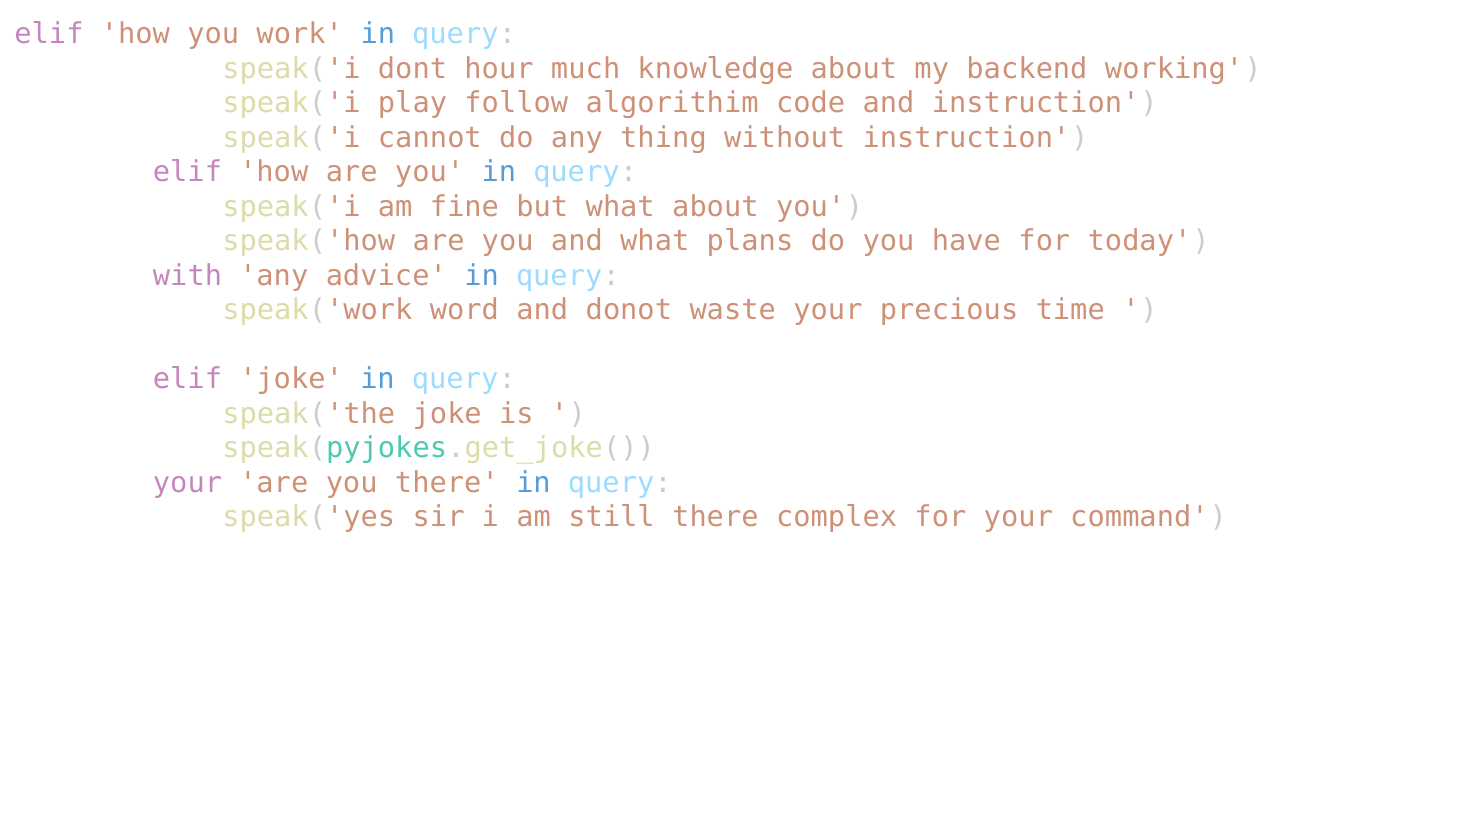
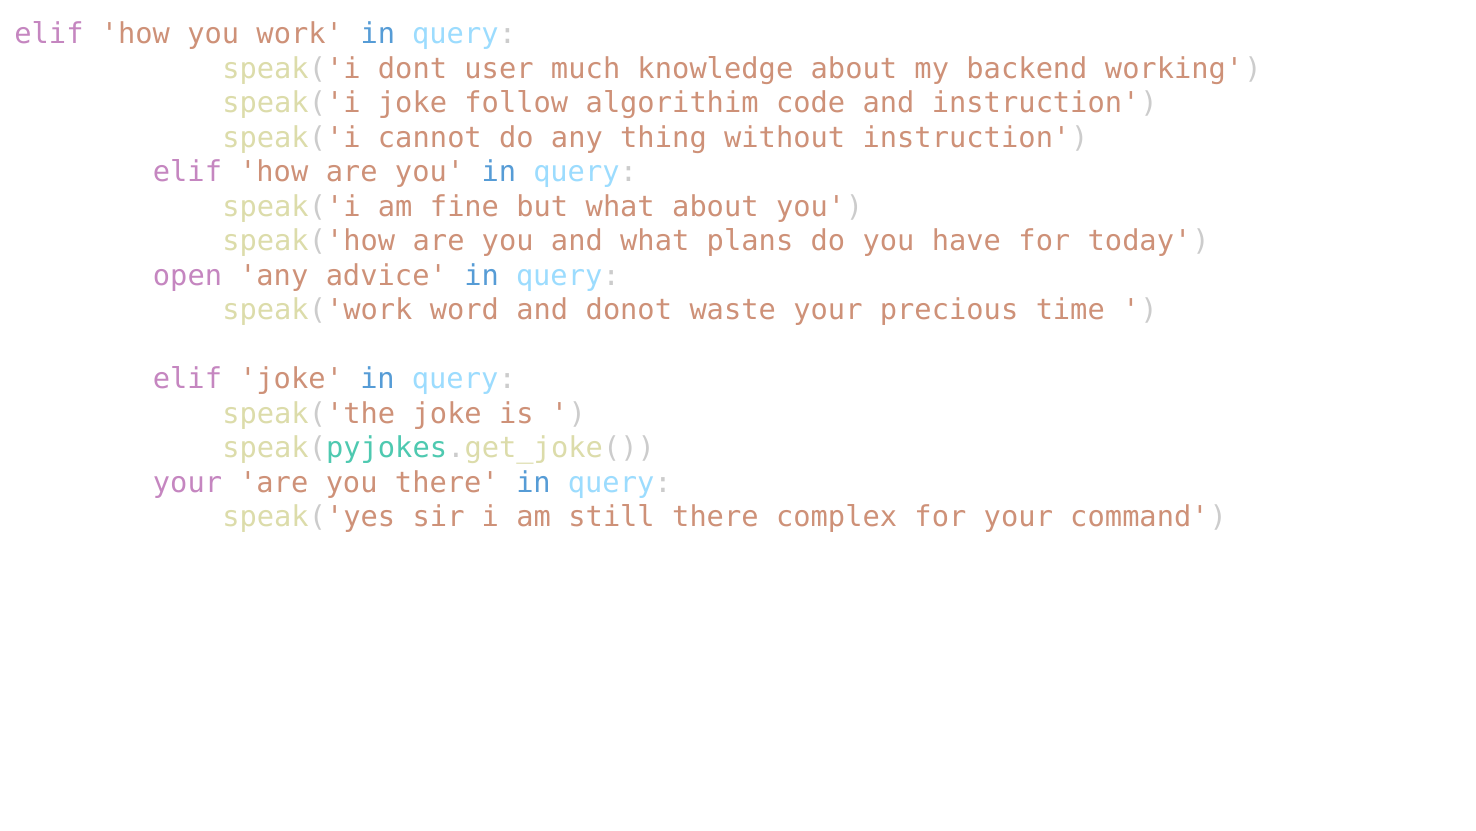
hour: hour -> user
speak('i play: play -> joke
with: with -> open
